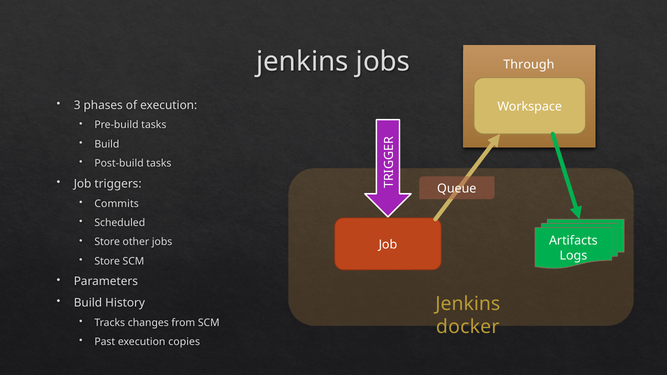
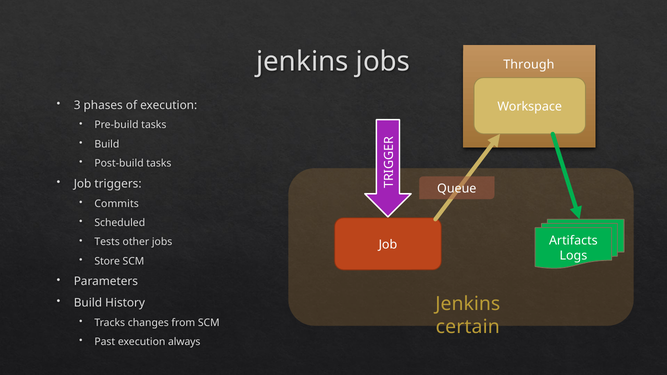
Store at (107, 242): Store -> Tests
docker: docker -> certain
copies: copies -> always
